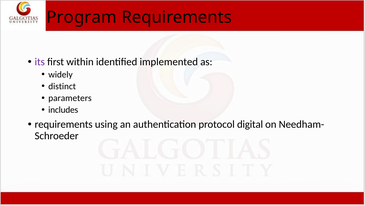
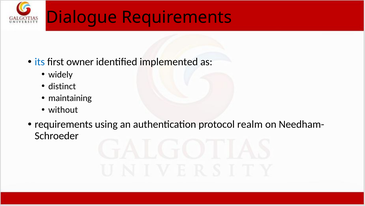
Program: Program -> Dialogue
its colour: purple -> blue
within: within -> owner
parameters: parameters -> maintaining
includes: includes -> without
digital: digital -> realm
